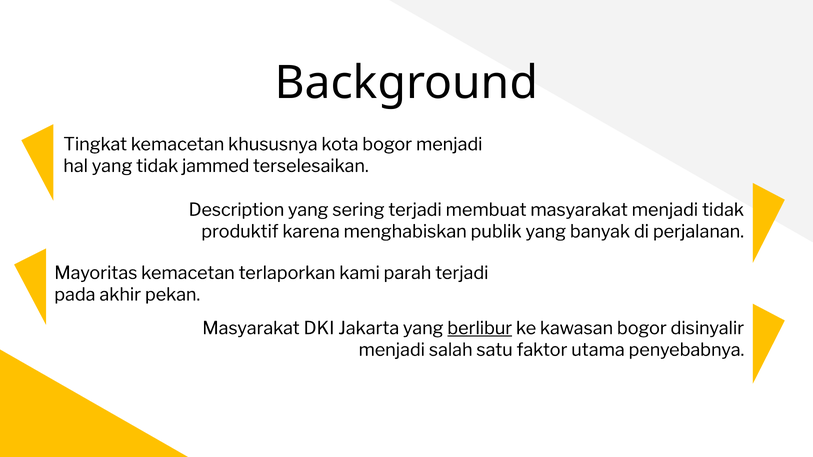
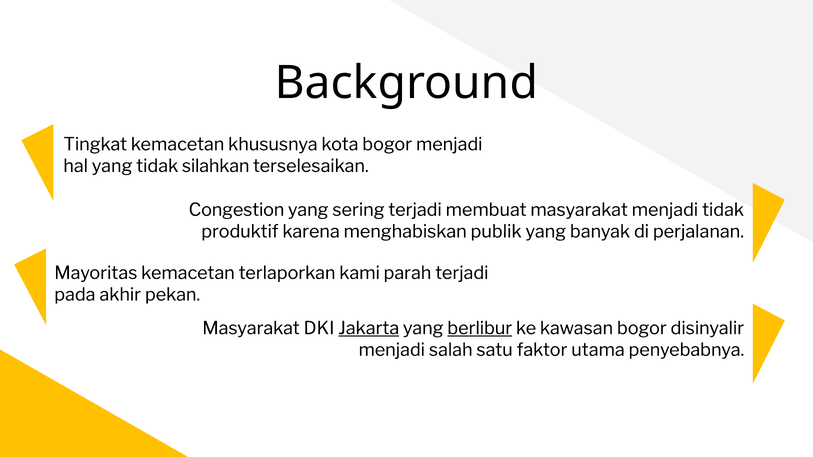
jammed: jammed -> silahkan
Description: Description -> Congestion
Jakarta underline: none -> present
